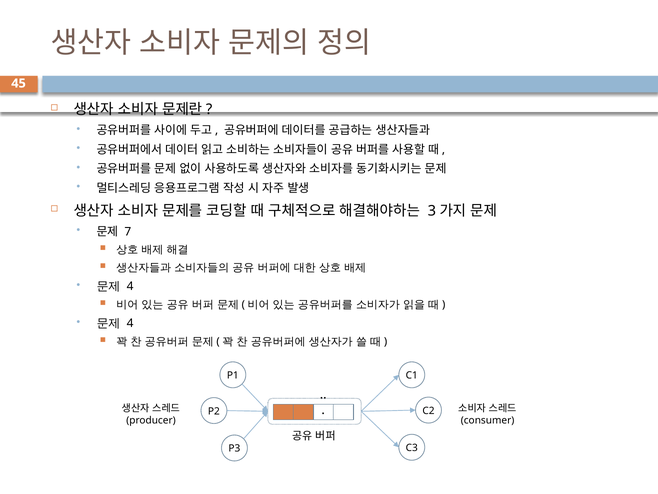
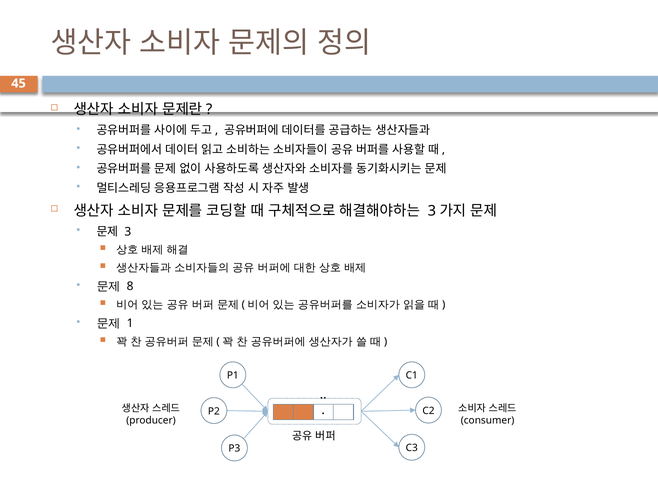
7: 7 -> 3
4 at (130, 286): 4 -> 8
4 at (130, 323): 4 -> 1
